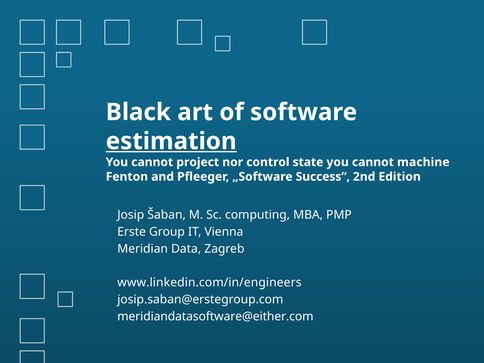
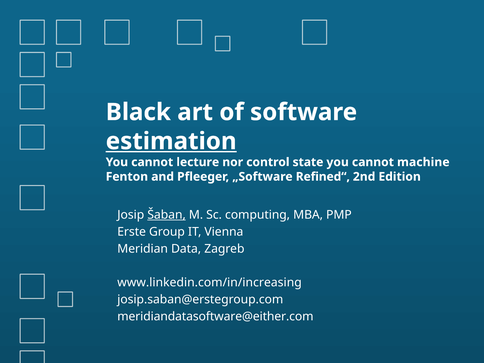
project: project -> lecture
Success“: Success“ -> Refined“
Šaban underline: none -> present
www.linkedin.com/in/engineers: www.linkedin.com/in/engineers -> www.linkedin.com/in/increasing
